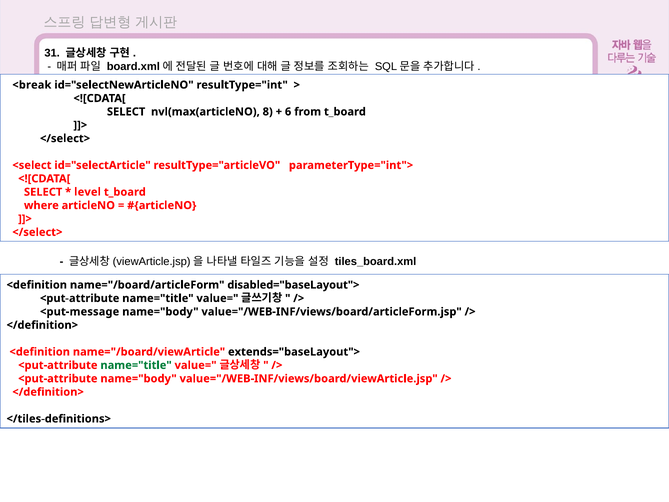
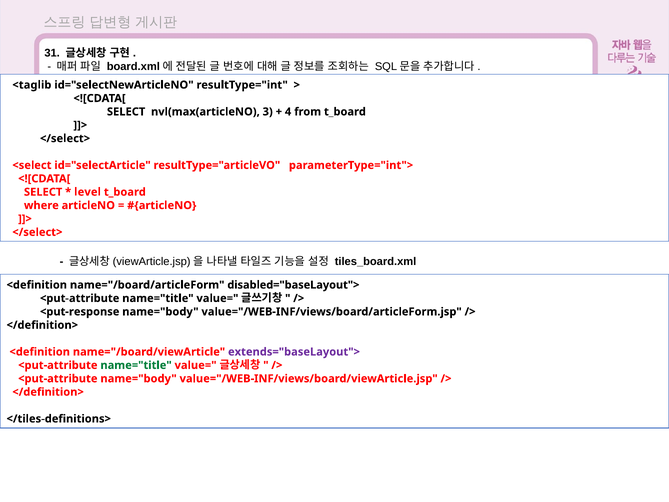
<break: <break -> <taglib
8: 8 -> 3
6: 6 -> 4
<put-message: <put-message -> <put-response
extends="baseLayout"> colour: black -> purple
